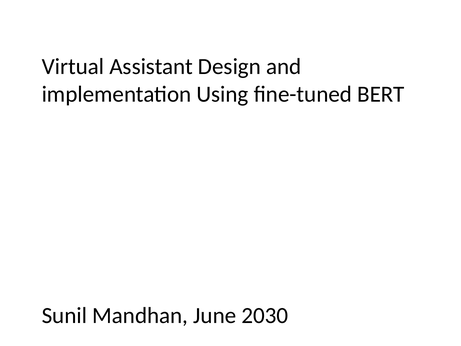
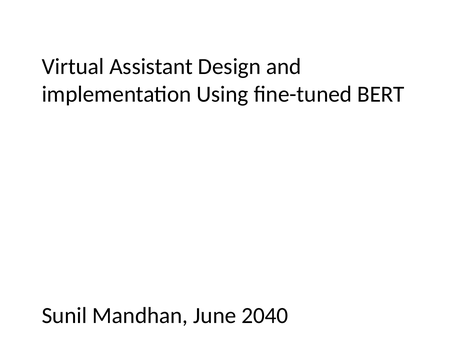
2030: 2030 -> 2040
